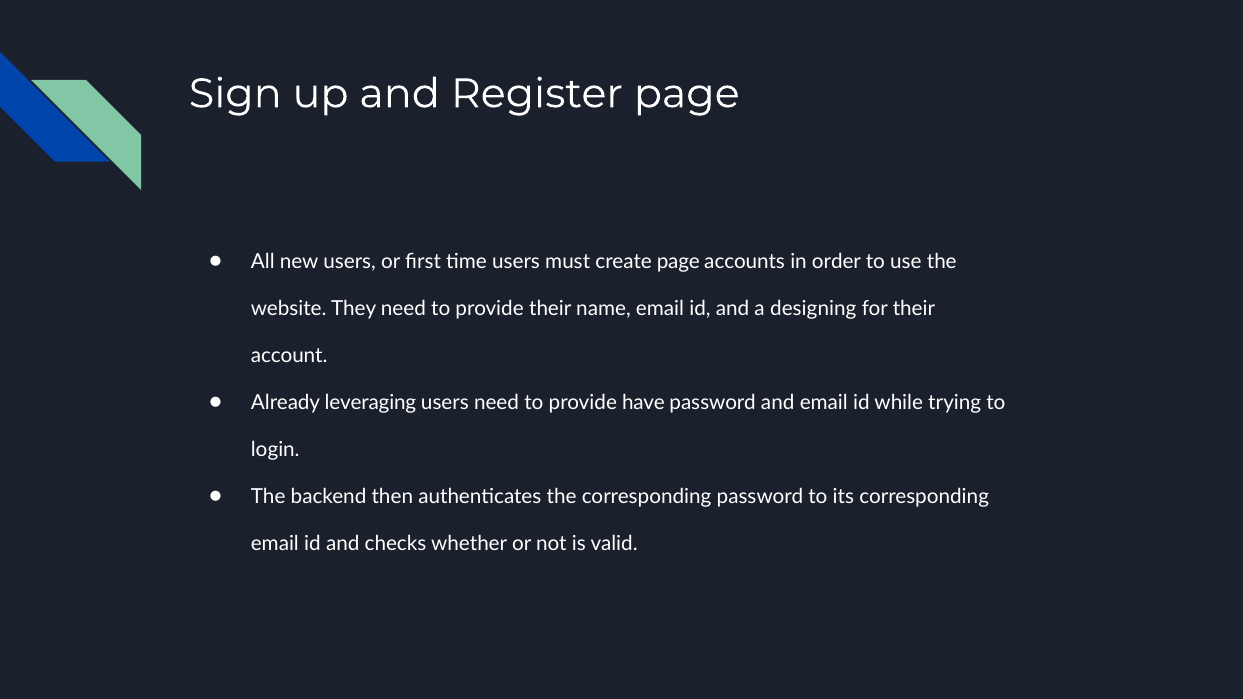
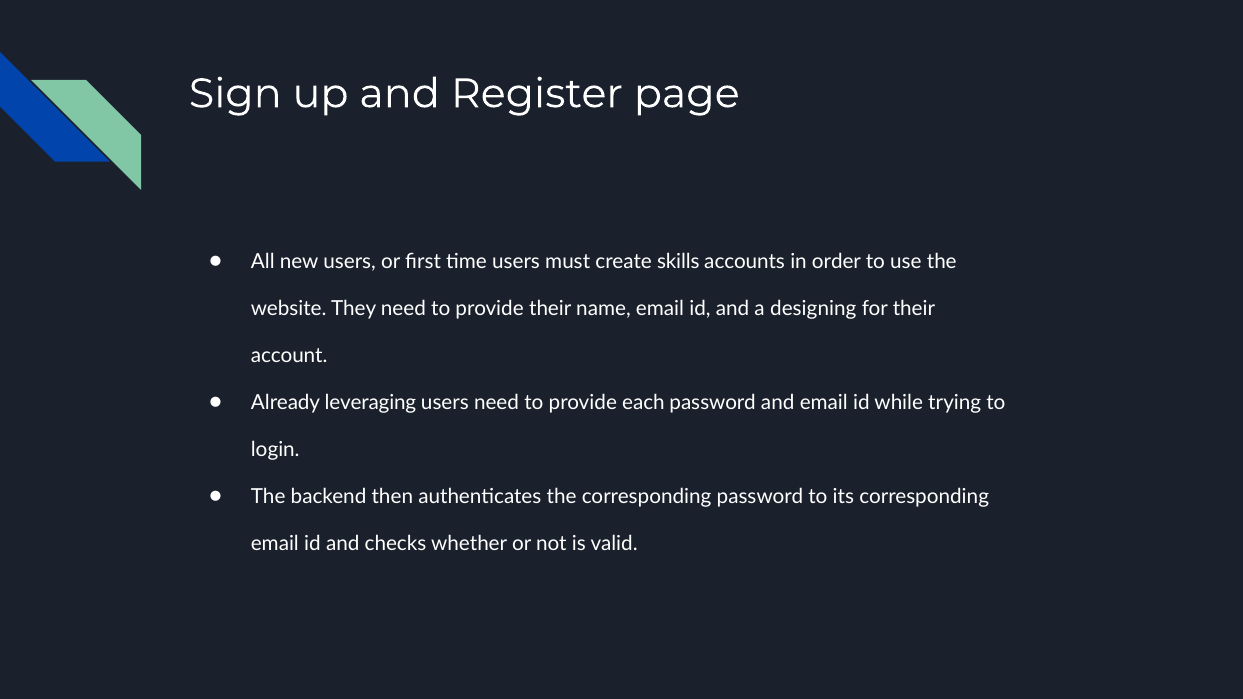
create page: page -> skills
have: have -> each
